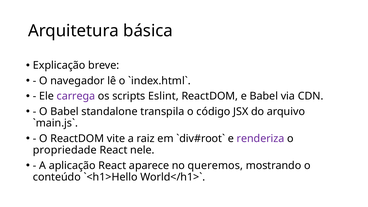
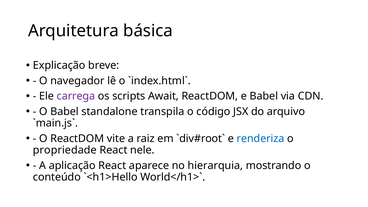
Eslint: Eslint -> Await
renderiza colour: purple -> blue
queremos: queremos -> hierarquia
